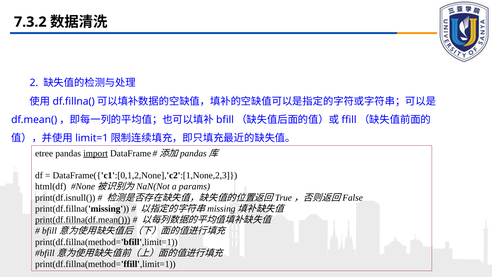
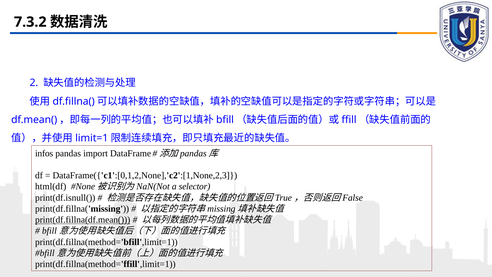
etree: etree -> infos
import underline: present -> none
params: params -> selector
